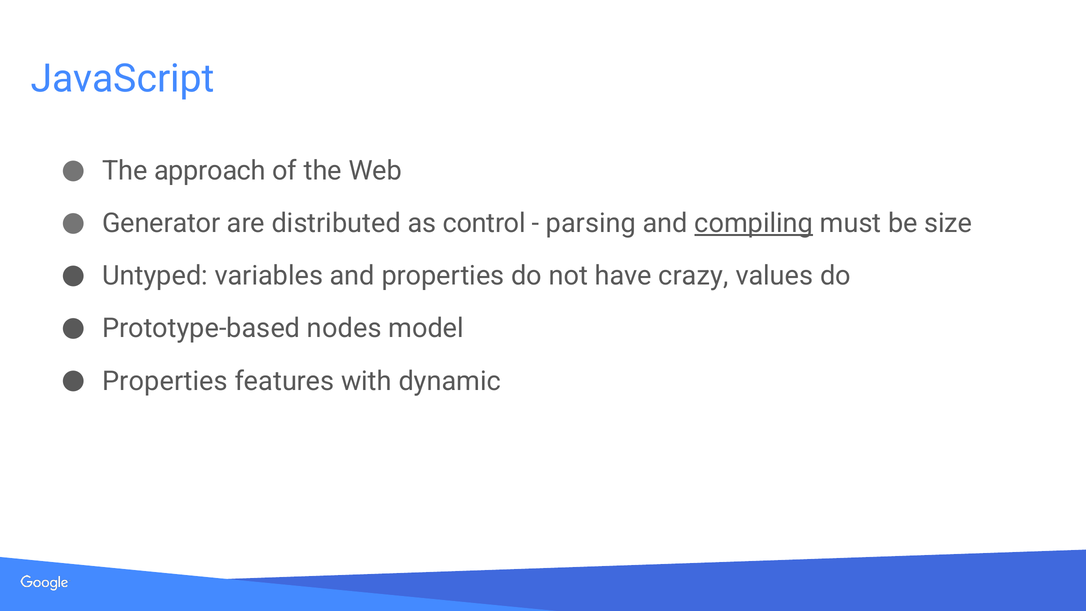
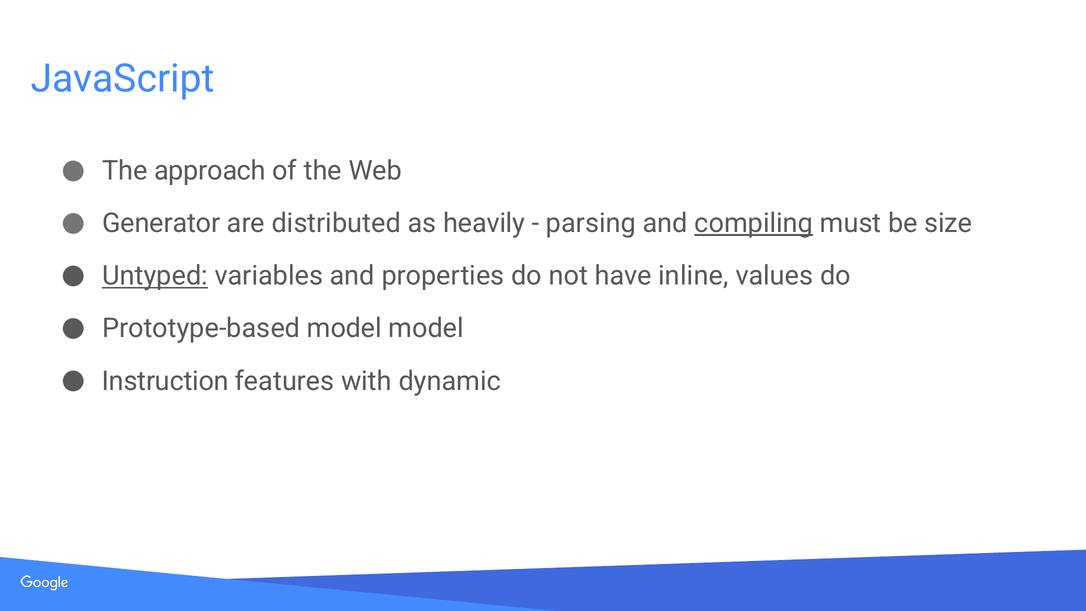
control: control -> heavily
Untyped underline: none -> present
crazy: crazy -> inline
Prototype-based nodes: nodes -> model
Properties at (165, 381): Properties -> Instruction
